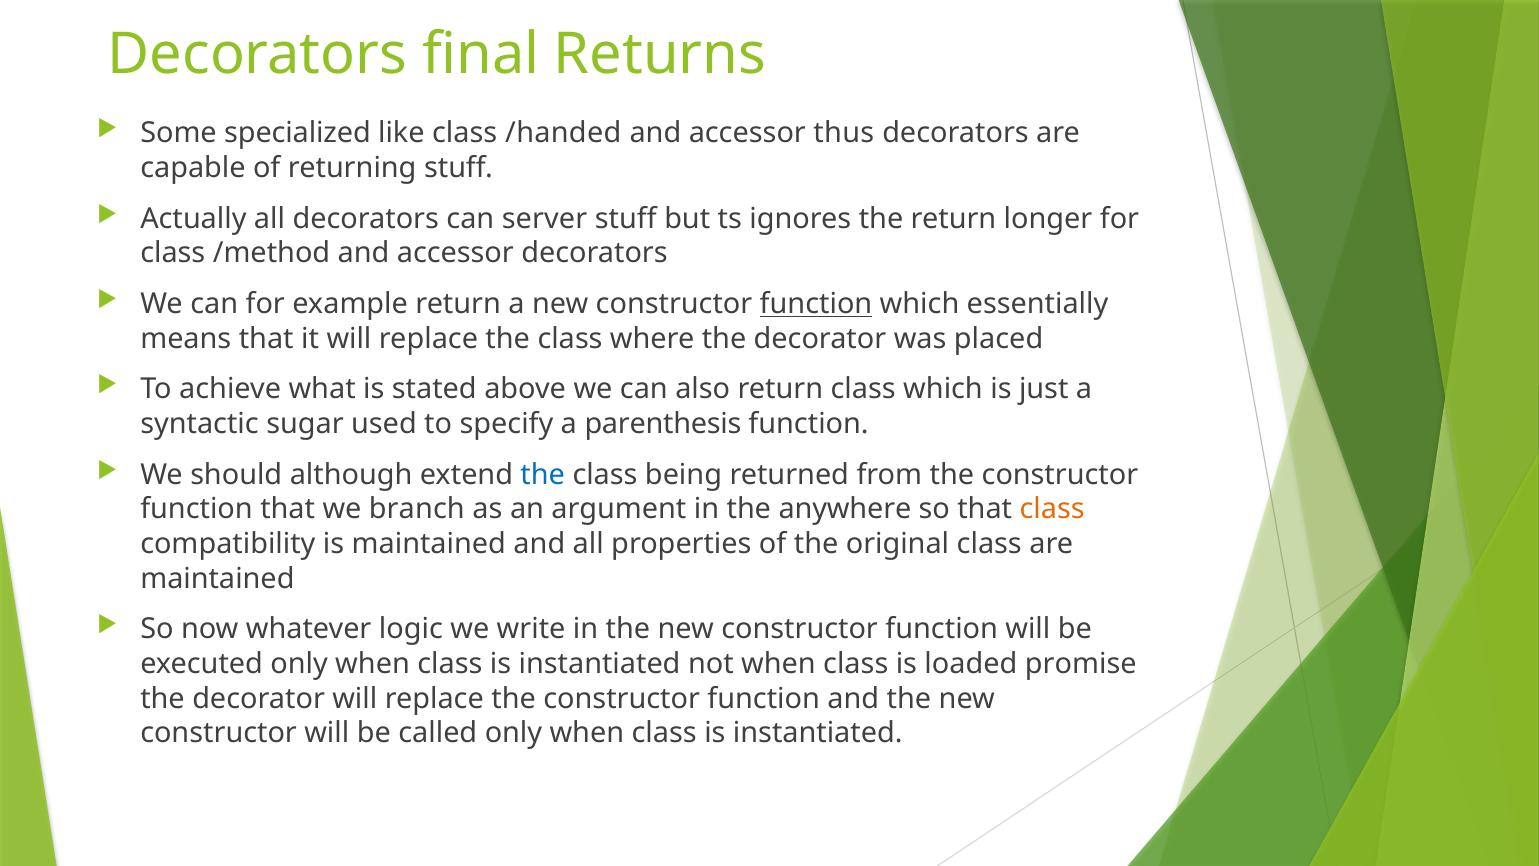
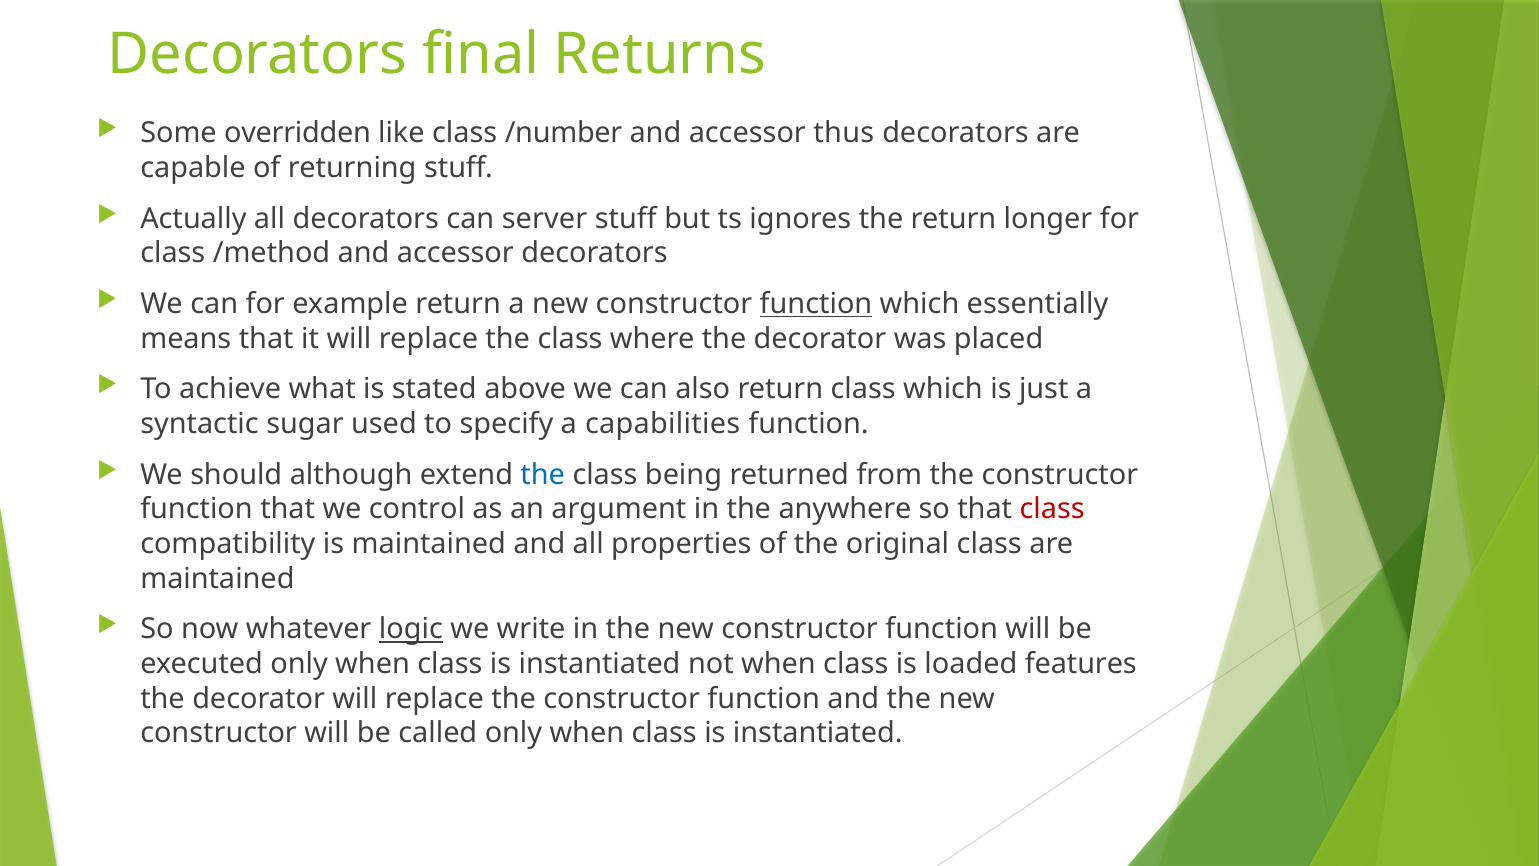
specialized: specialized -> overridden
/handed: /handed -> /number
parenthesis: parenthesis -> capabilities
branch: branch -> control
class at (1052, 509) colour: orange -> red
logic underline: none -> present
promise: promise -> features
